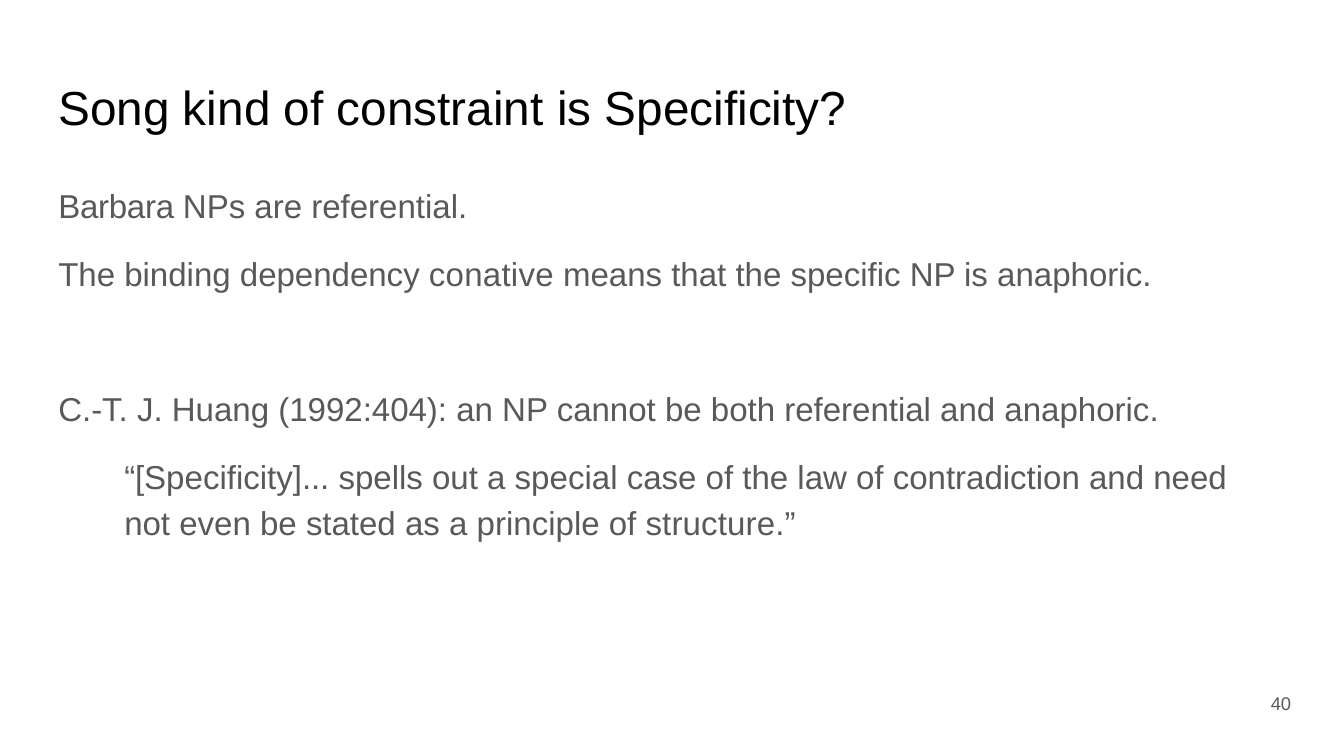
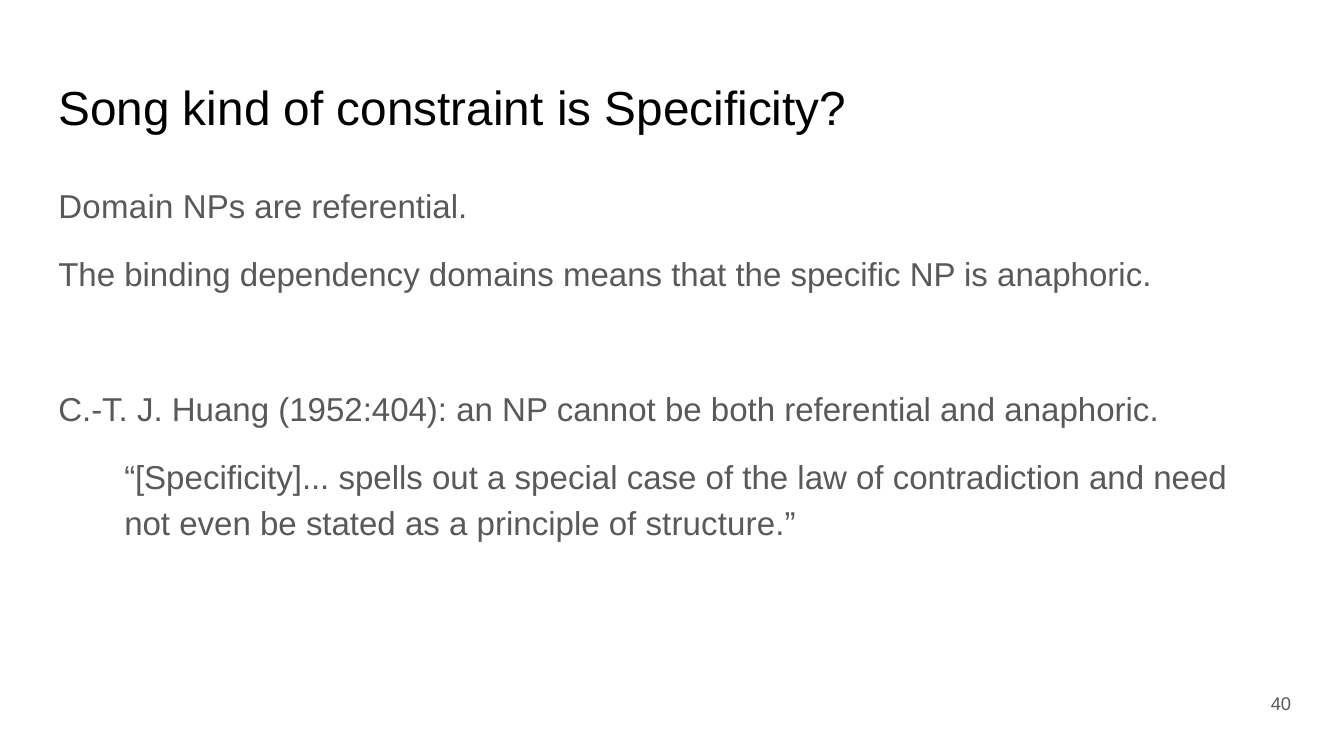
Barbara: Barbara -> Domain
conative: conative -> domains
1992:404: 1992:404 -> 1952:404
